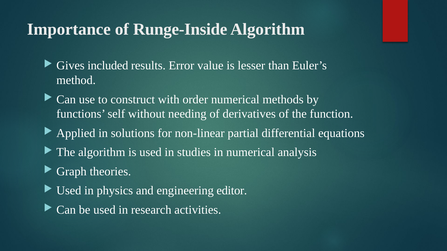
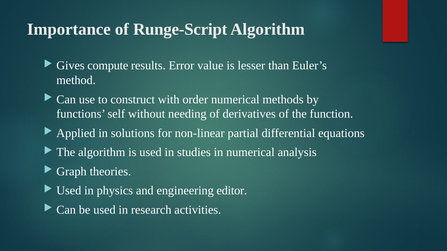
Runge-Inside: Runge-Inside -> Runge-Script
included: included -> compute
